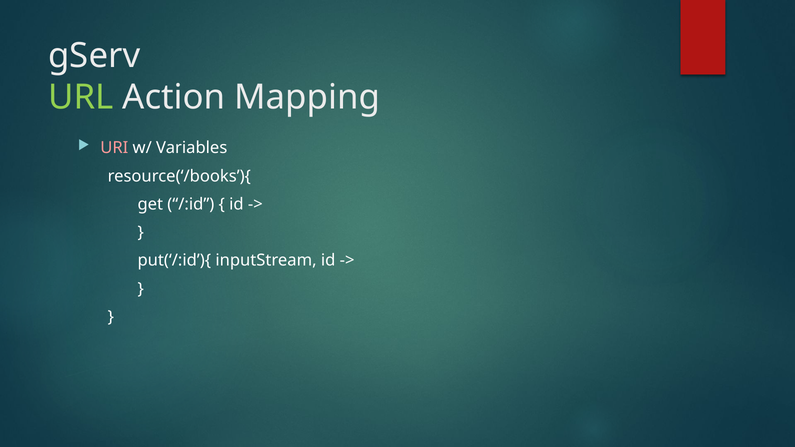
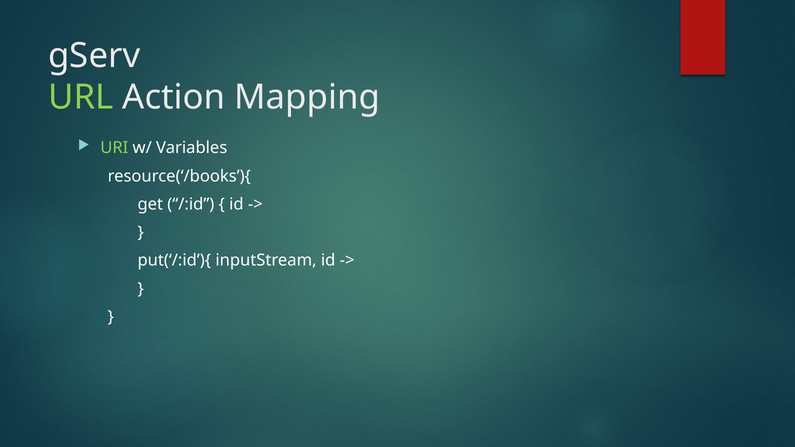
URI colour: pink -> light green
